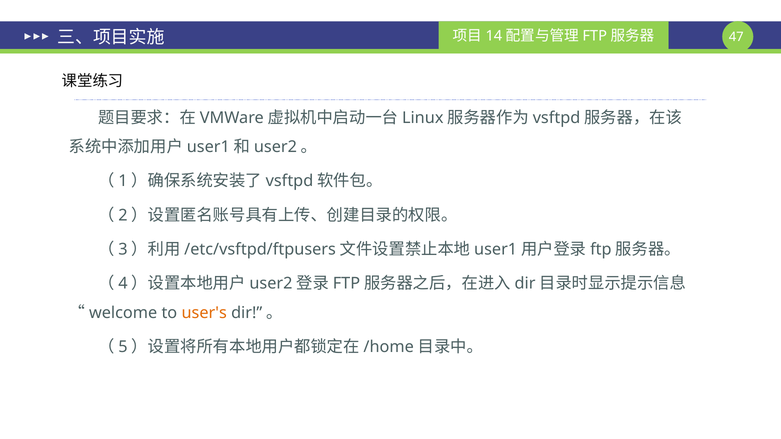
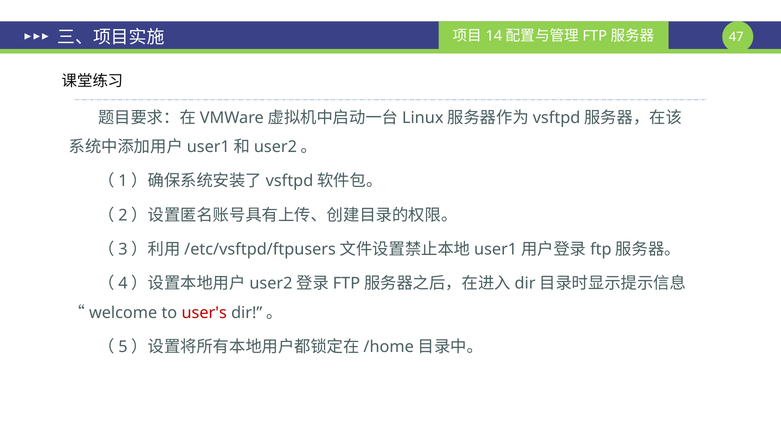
user's colour: orange -> red
